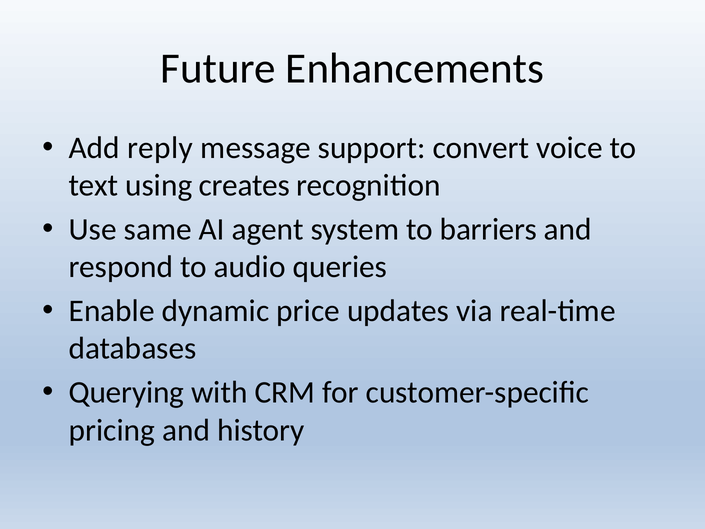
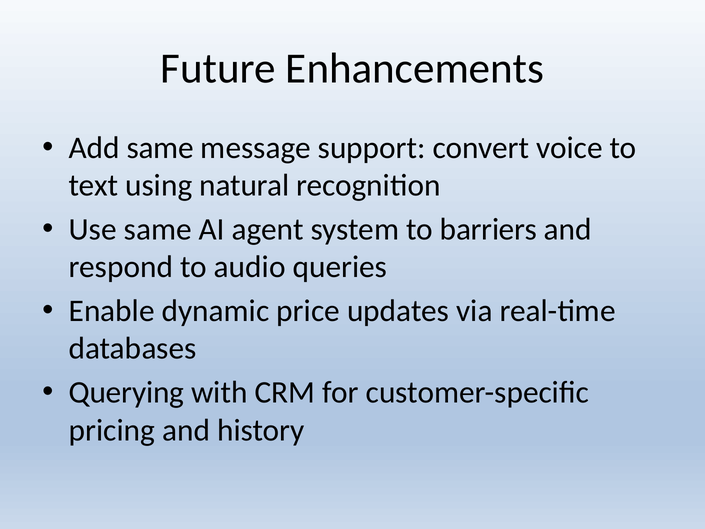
Add reply: reply -> same
creates: creates -> natural
